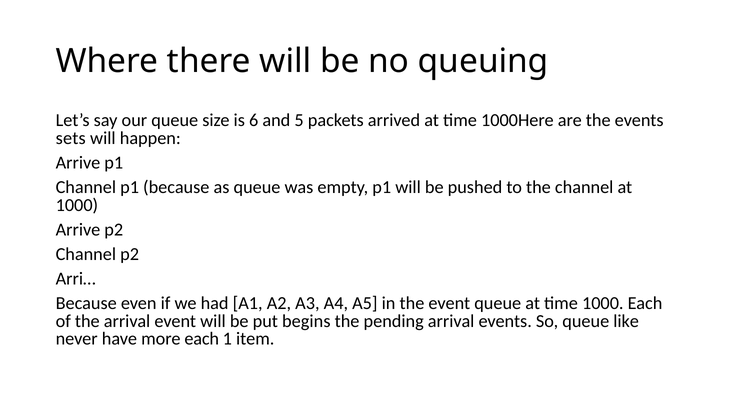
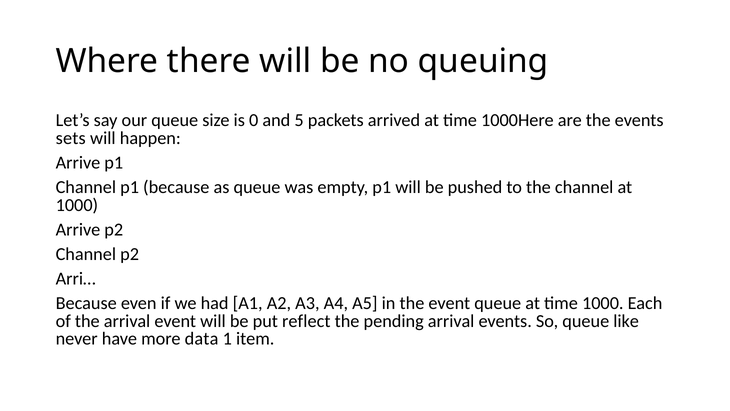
6: 6 -> 0
begins: begins -> reflect
more each: each -> data
